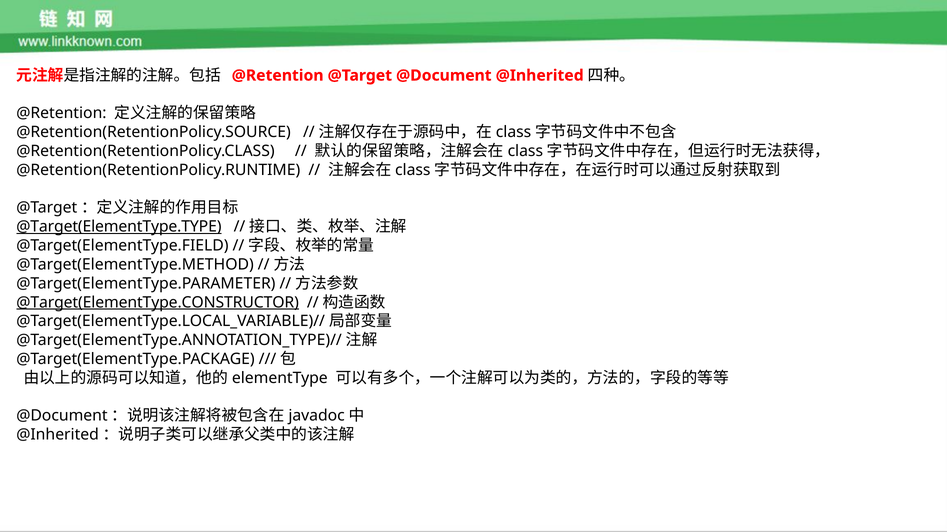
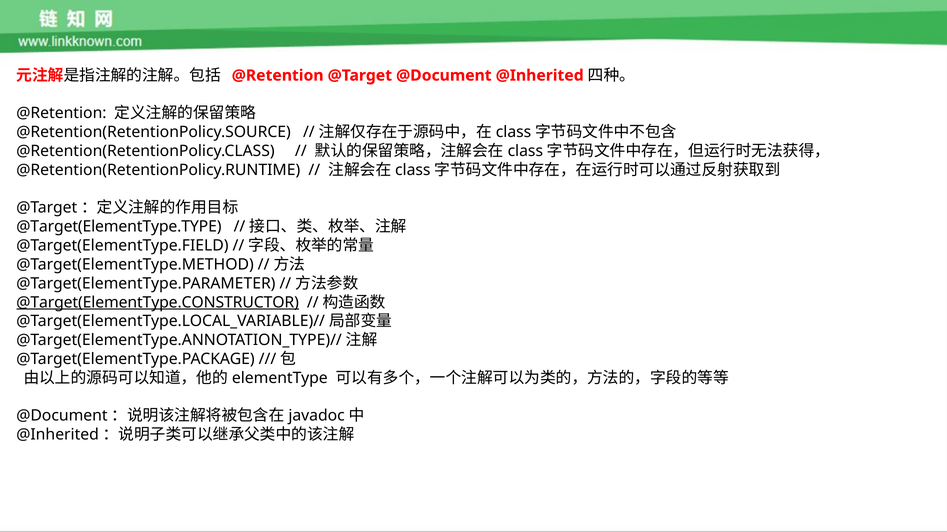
@Target(ElementType.TYPE underline: present -> none
